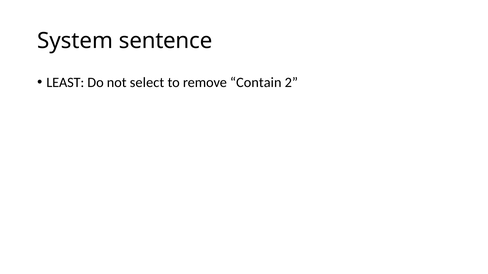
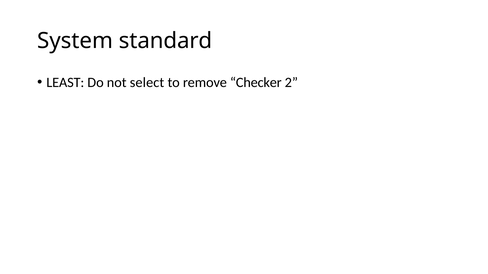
sentence: sentence -> standard
Contain: Contain -> Checker
